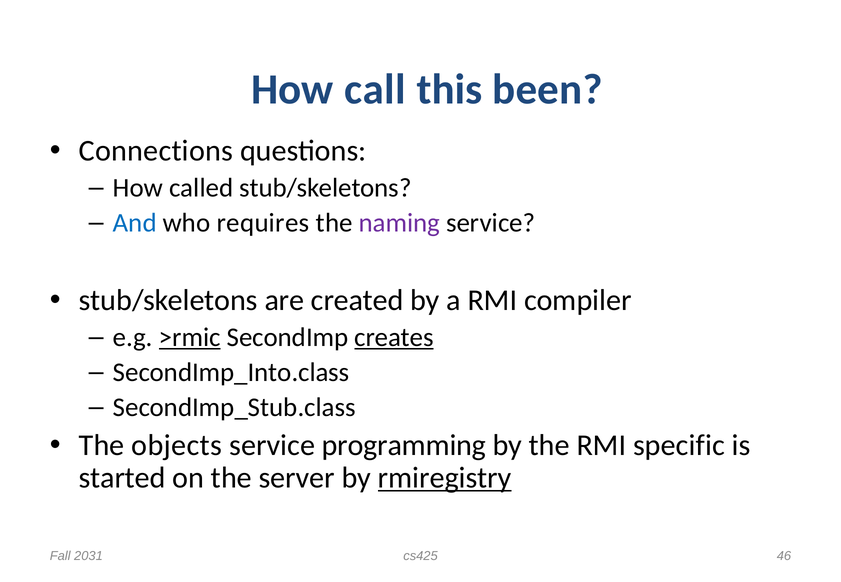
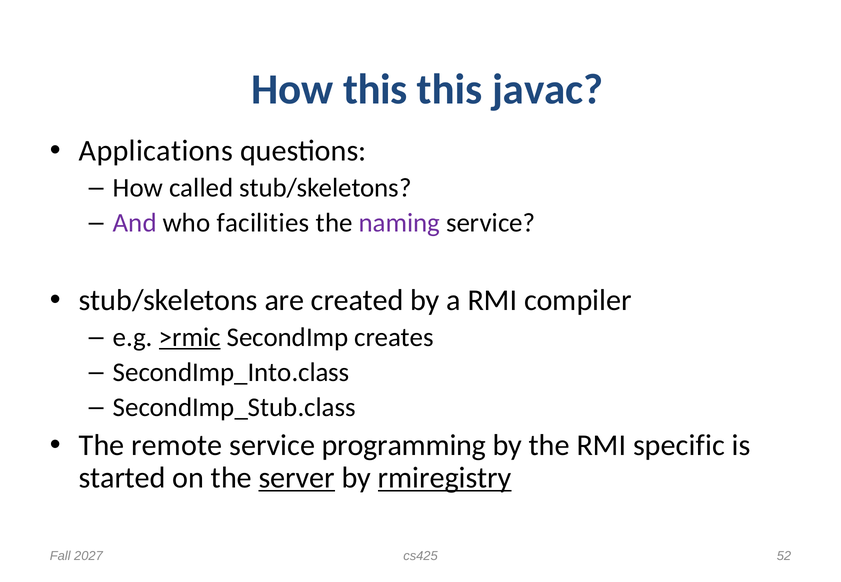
How call: call -> this
been: been -> javac
Connections: Connections -> Applications
And colour: blue -> purple
requires: requires -> facilities
creates underline: present -> none
objects: objects -> remote
server underline: none -> present
2031: 2031 -> 2027
46: 46 -> 52
